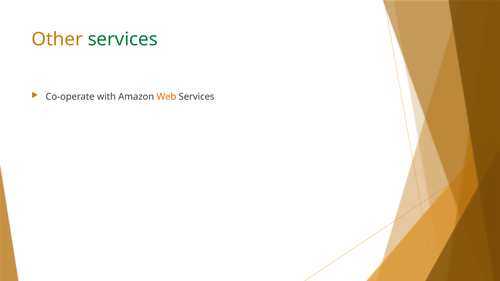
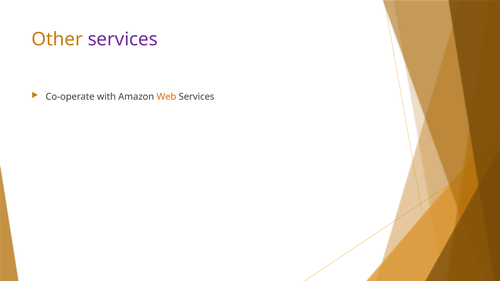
services at (123, 39) colour: green -> purple
